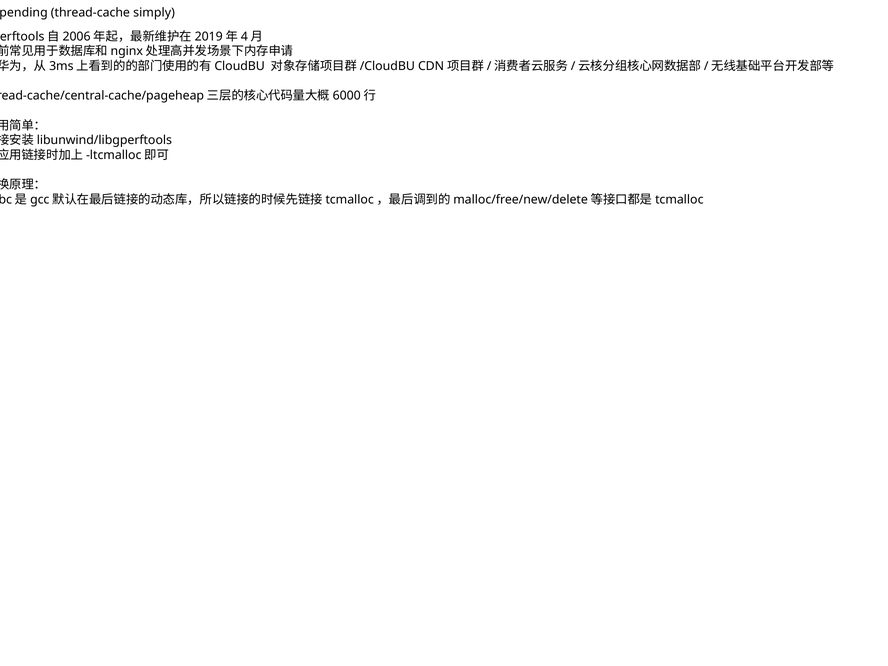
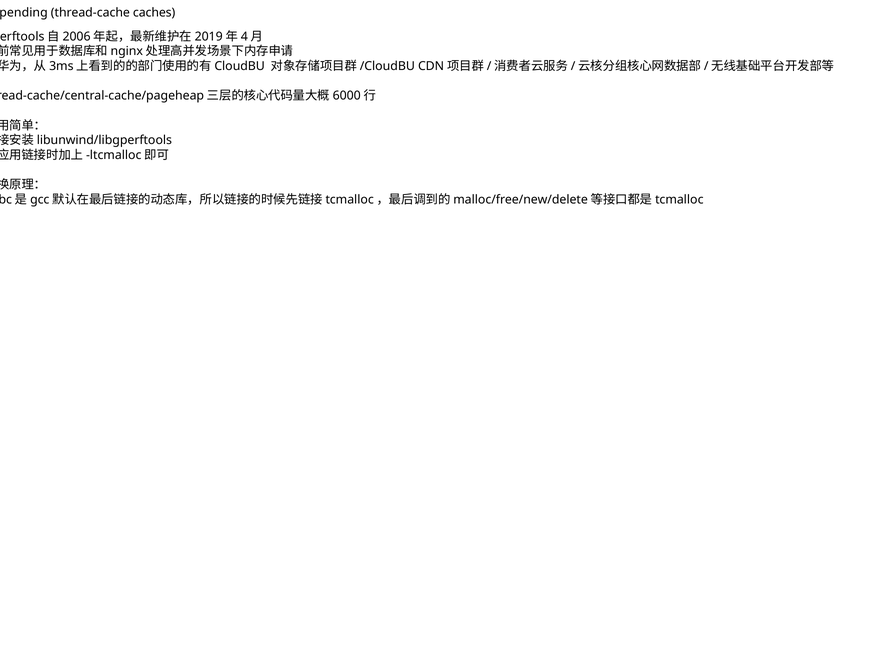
simply: simply -> caches
